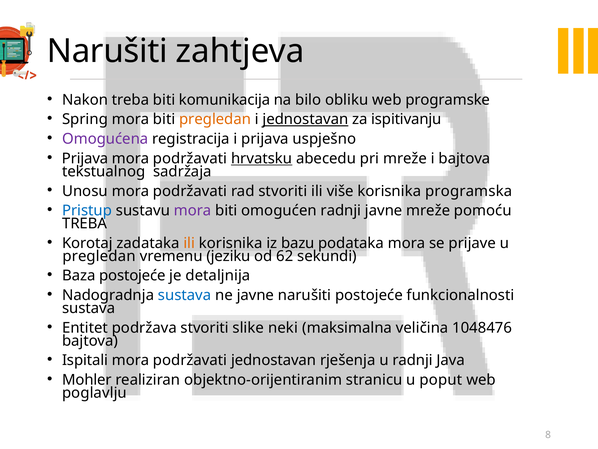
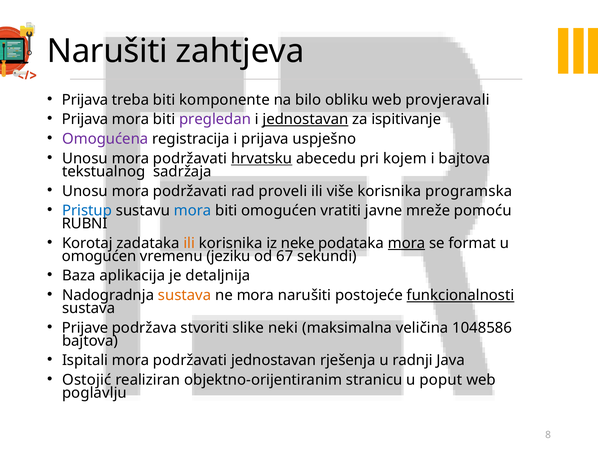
Nakon at (85, 100): Nakon -> Prijava
komunikacija: komunikacija -> komponente
programske: programske -> provjeravali
Spring at (85, 119): Spring -> Prijava
pregledan at (215, 119) colour: orange -> purple
ispitivanju: ispitivanju -> ispitivanje
Prijava at (85, 158): Prijava -> Unosu
pri mreže: mreže -> kojem
rad stvoriti: stvoriti -> proveli
mora at (193, 210) colour: purple -> blue
omogućen radnji: radnji -> vratiti
TREBA at (85, 223): TREBA -> RUBNI
bazu: bazu -> neke
mora at (407, 243) underline: none -> present
prijave: prijave -> format
pregledan at (99, 256): pregledan -> omogućen
62: 62 -> 67
Baza postojeće: postojeće -> aplikacija
sustava at (185, 295) colour: blue -> orange
ne javne: javne -> mora
funkcionalnosti underline: none -> present
Entitet: Entitet -> Prijave
1048476: 1048476 -> 1048586
Mohler: Mohler -> Ostojić
